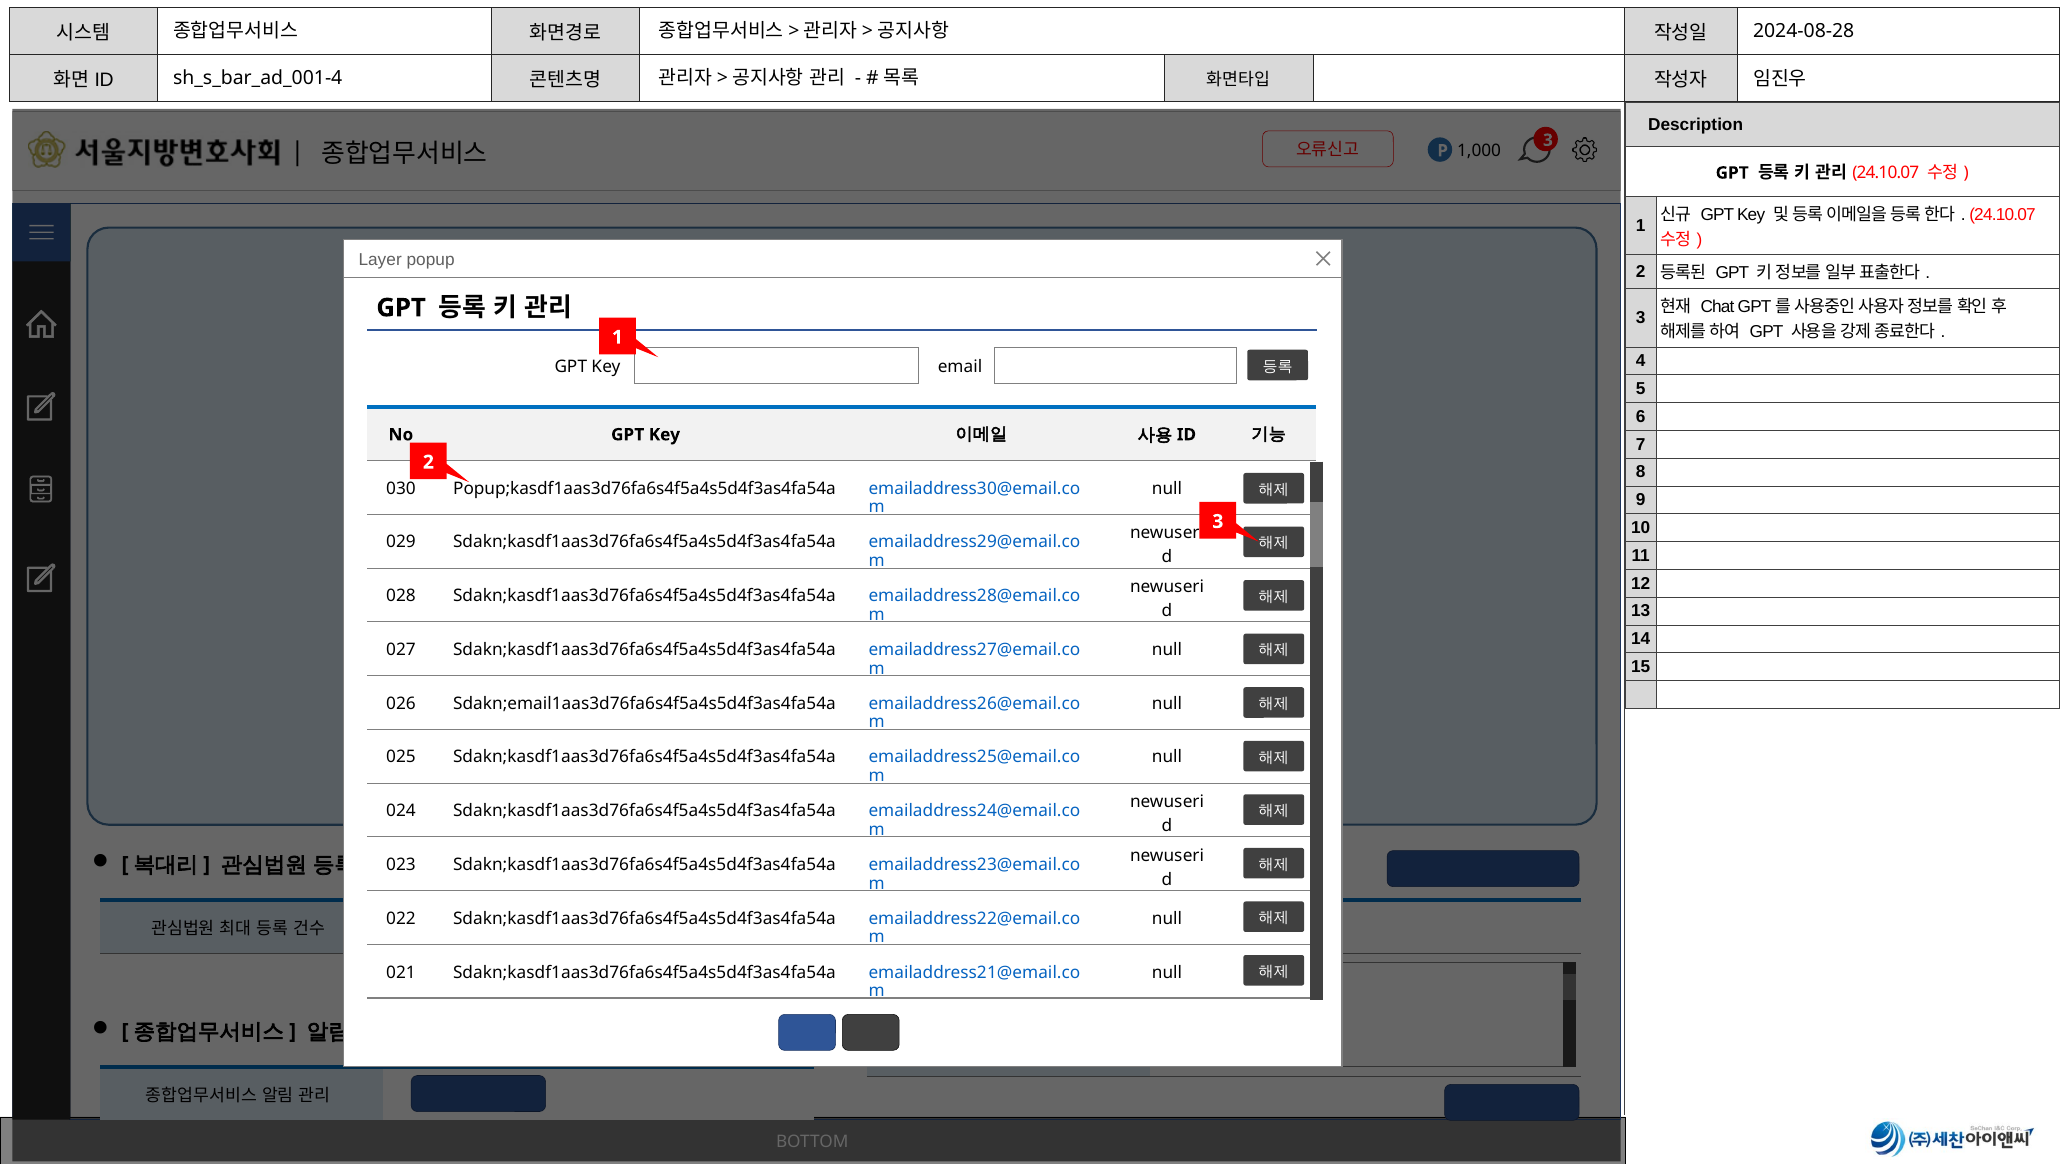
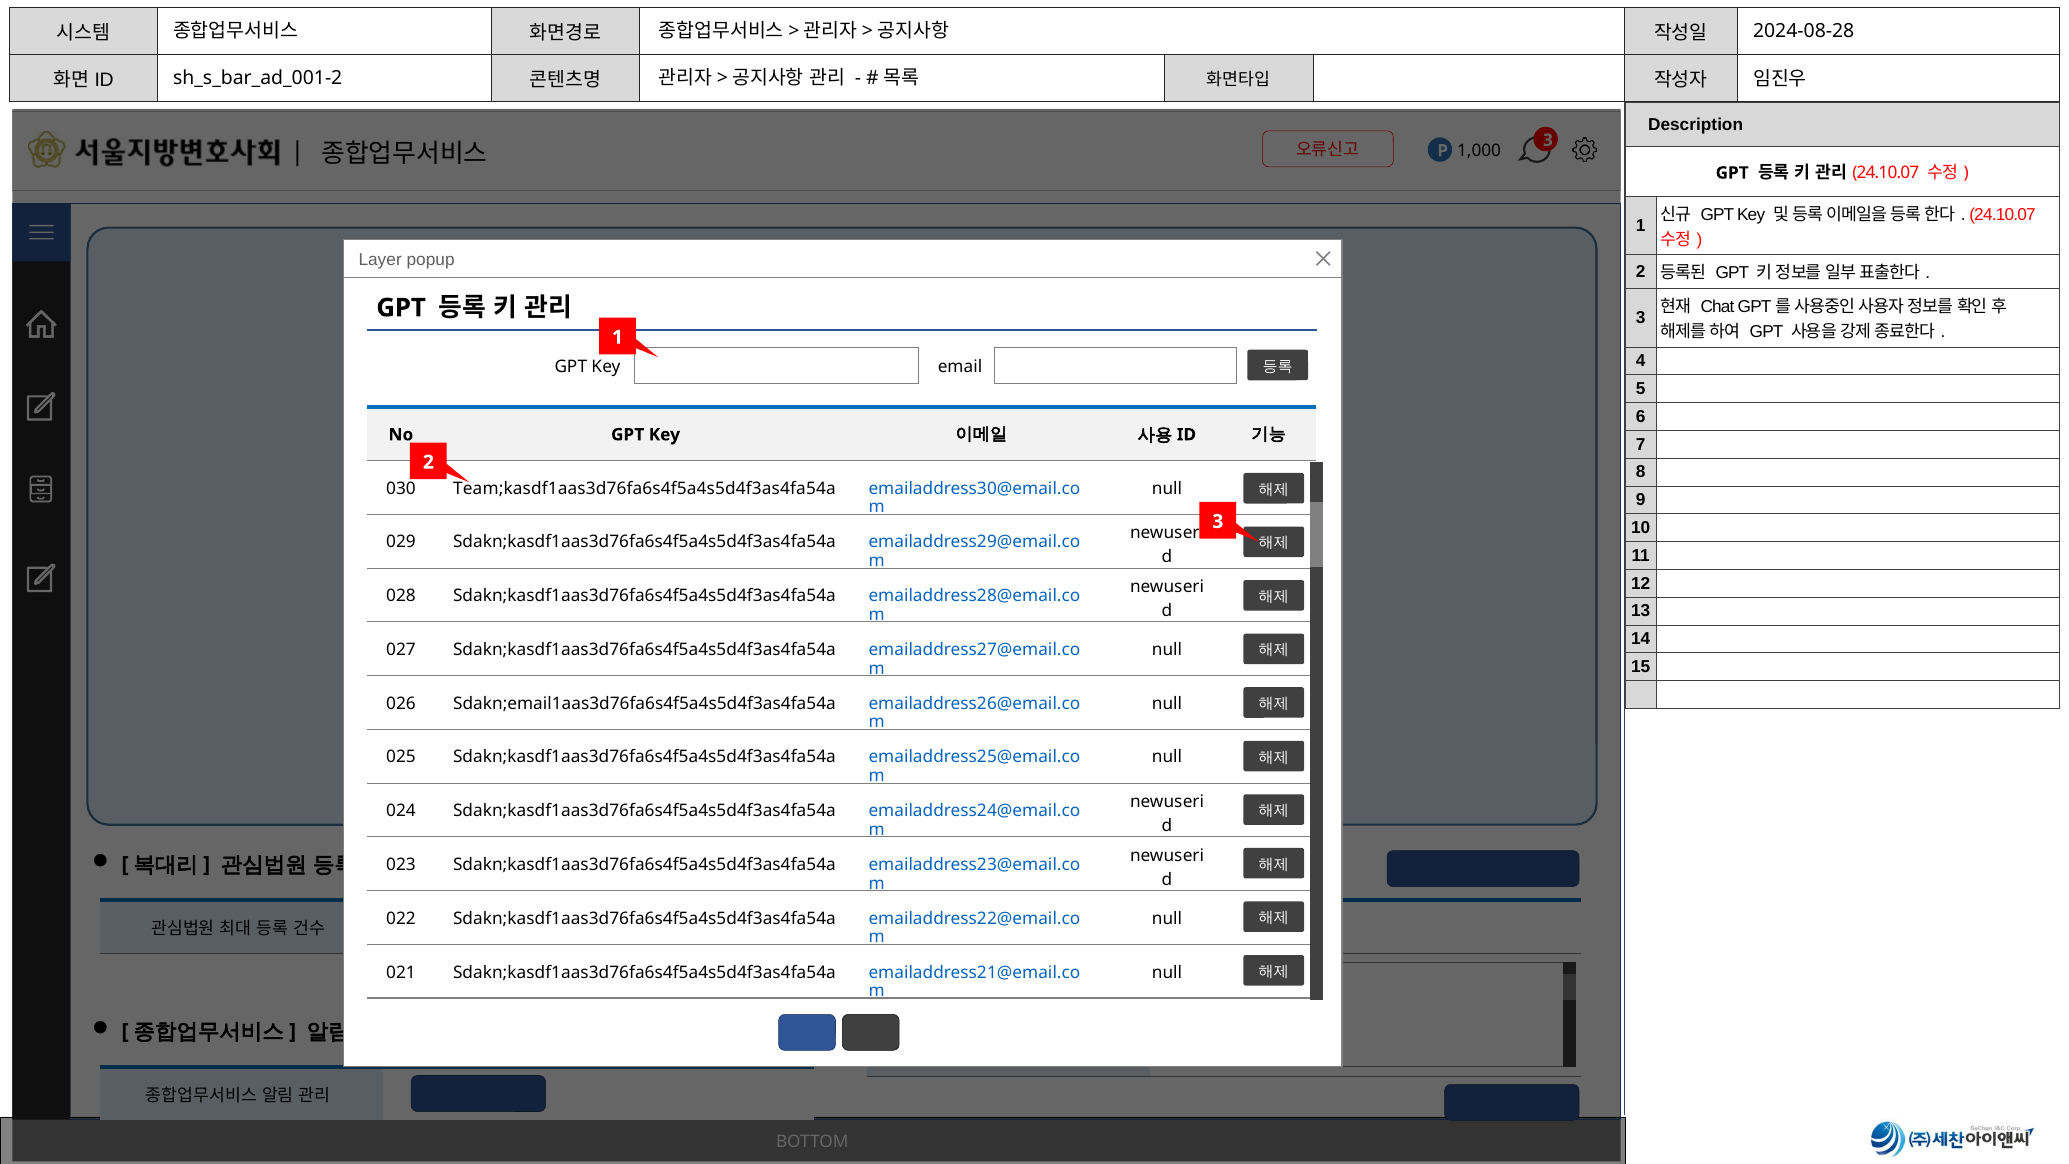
sh_s_bar_ad_001-4: sh_s_bar_ad_001-4 -> sh_s_bar_ad_001-2
Popup;kasdf1aas3d76fa6s4f5a4s5d4f3as4fa54a: Popup;kasdf1aas3d76fa6s4f5a4s5d4f3as4fa54a -> Team;kasdf1aas3d76fa6s4f5a4s5d4f3as4fa54a
